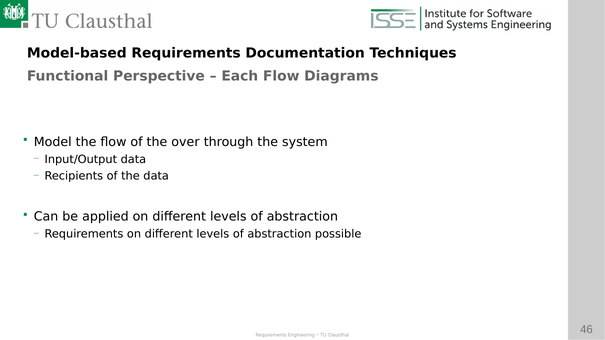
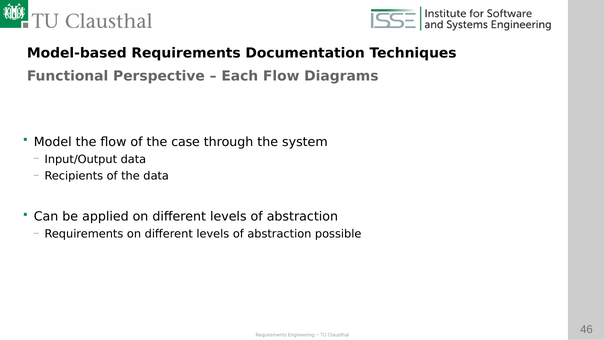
over: over -> case
